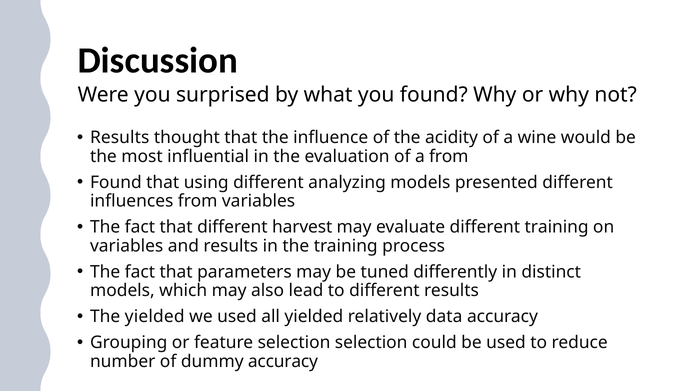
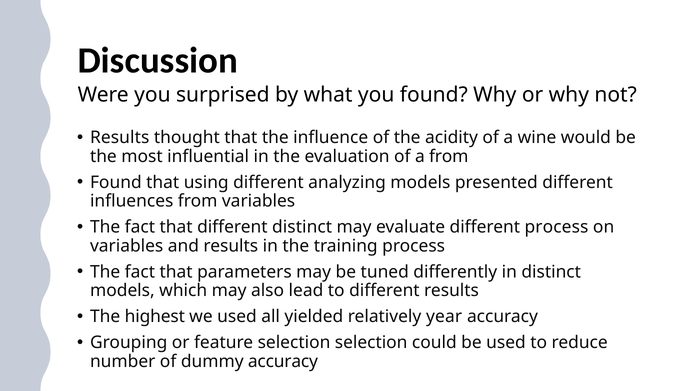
different harvest: harvest -> distinct
different training: training -> process
The yielded: yielded -> highest
data: data -> year
